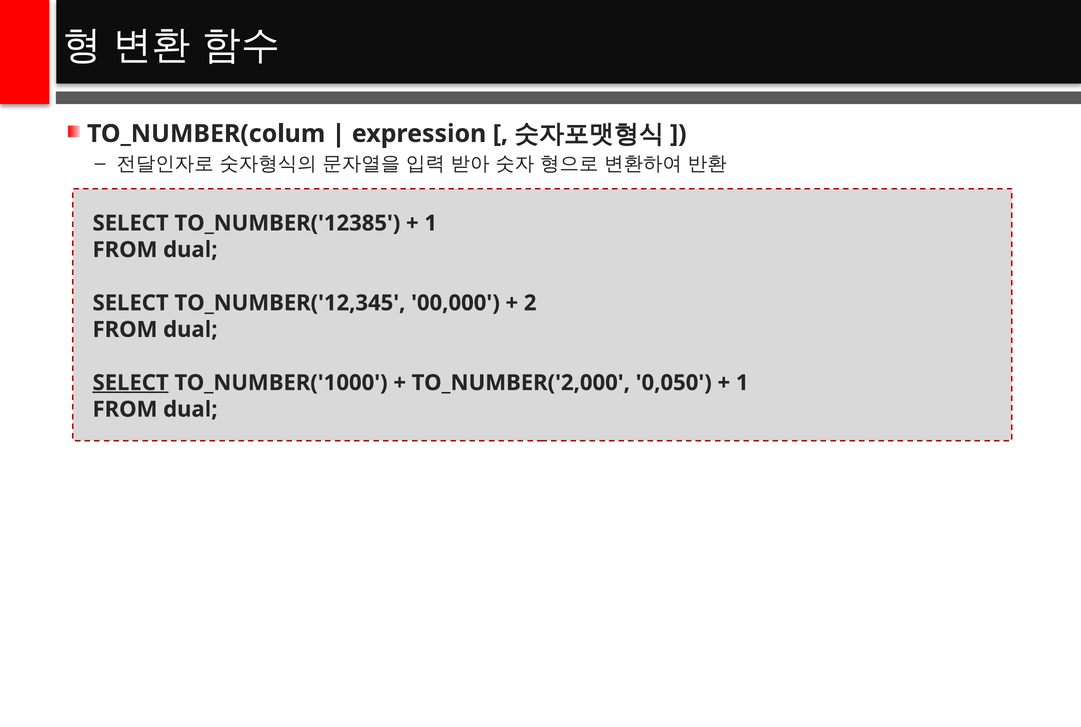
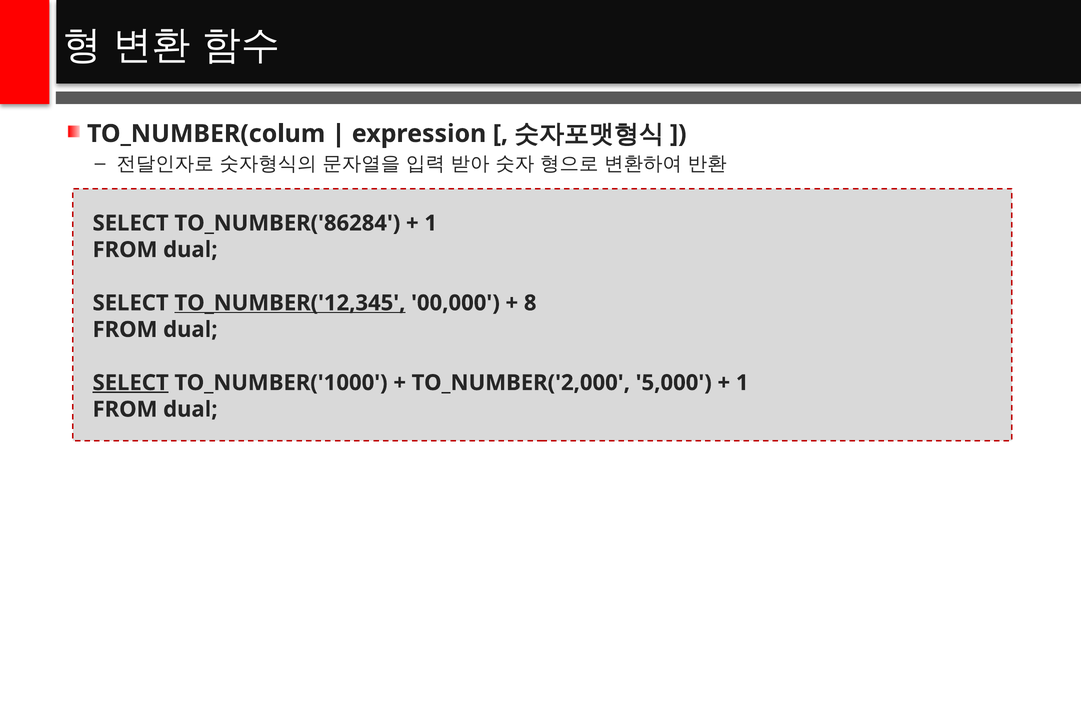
TO_NUMBER('12385: TO_NUMBER('12385 -> TO_NUMBER('86284
TO_NUMBER('12,345 underline: none -> present
2: 2 -> 8
0,050: 0,050 -> 5,000
